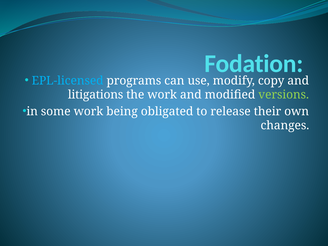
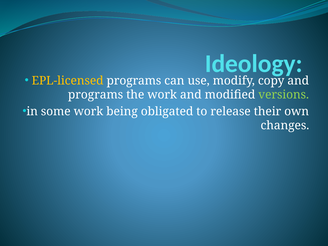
Fodation: Fodation -> Ideology
EPL-licensed colour: light blue -> yellow
litigations at (96, 95): litigations -> programs
